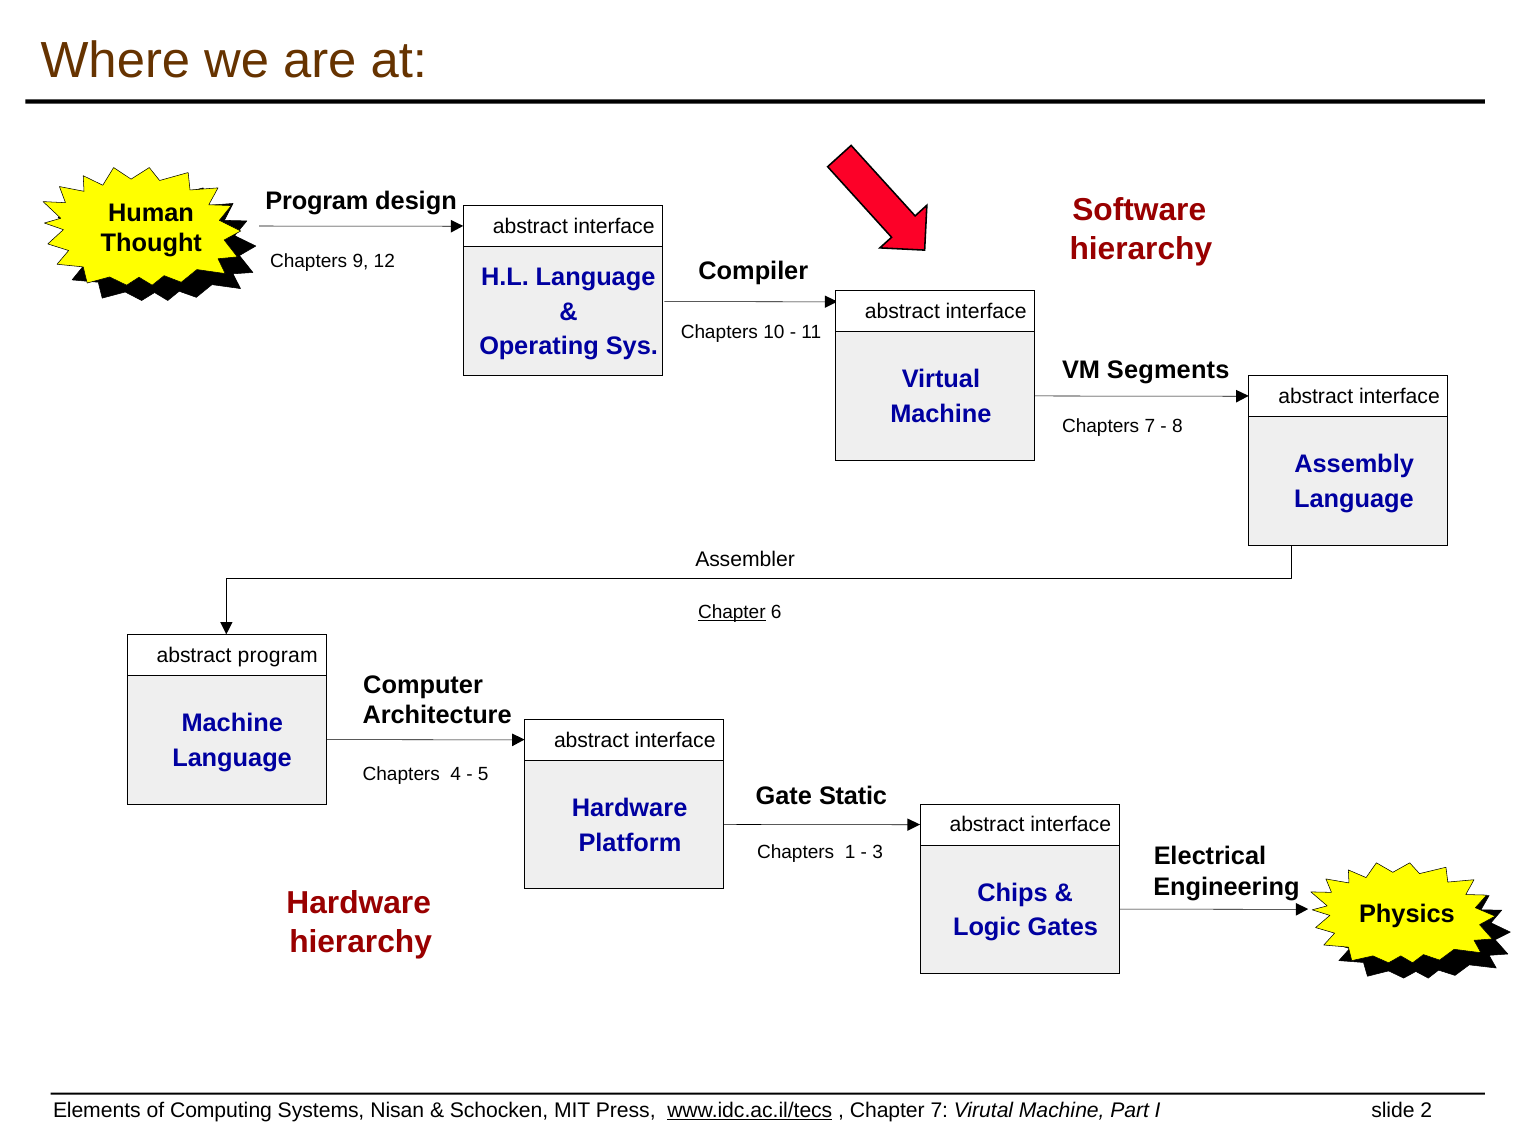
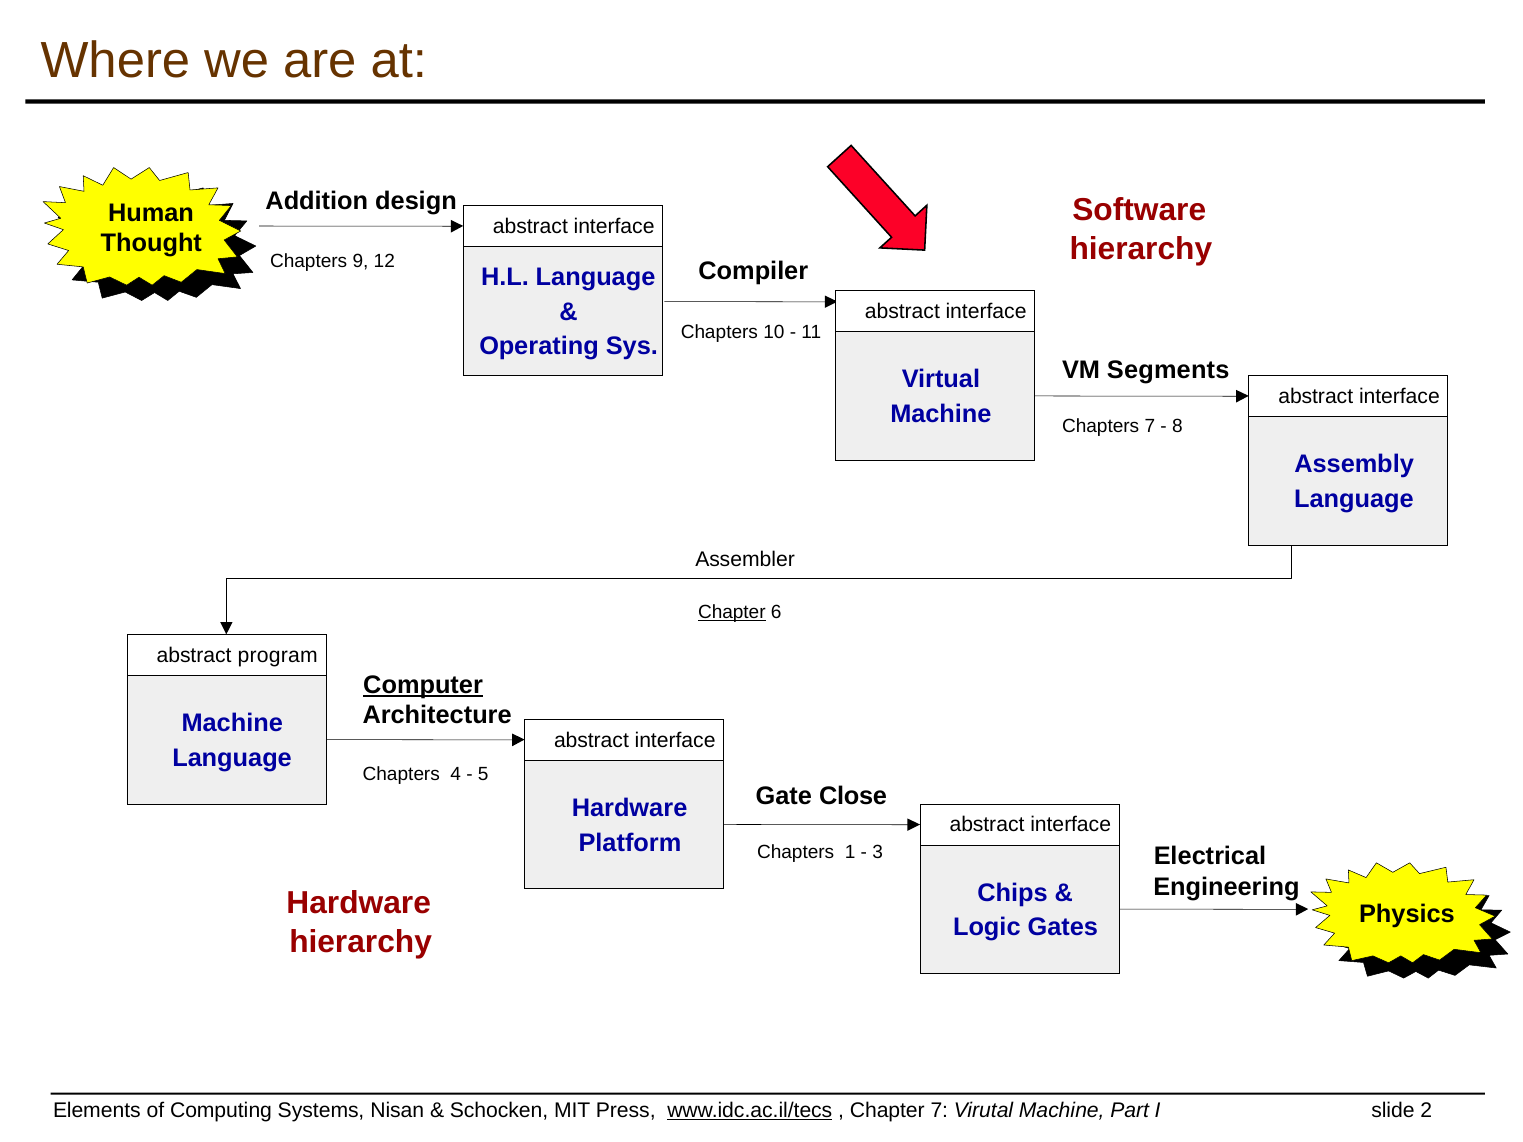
Program at (317, 201): Program -> Addition
Computer underline: none -> present
Static: Static -> Close
